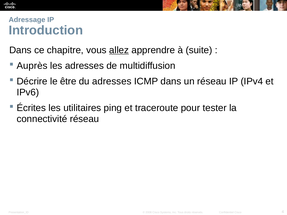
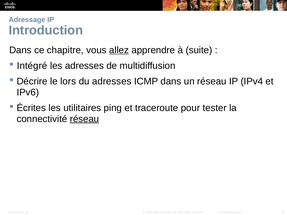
Auprès: Auprès -> Intégré
être: être -> lors
réseau at (84, 119) underline: none -> present
